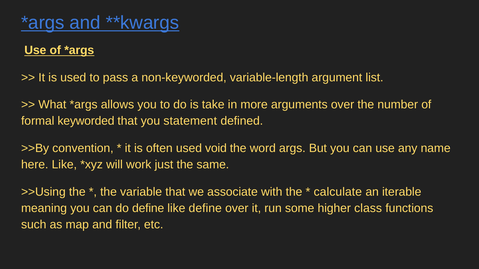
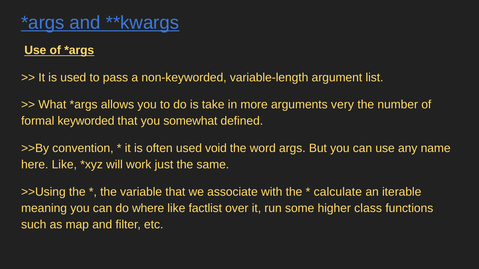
arguments over: over -> very
statement: statement -> somewhat
do define: define -> where
like define: define -> factlist
